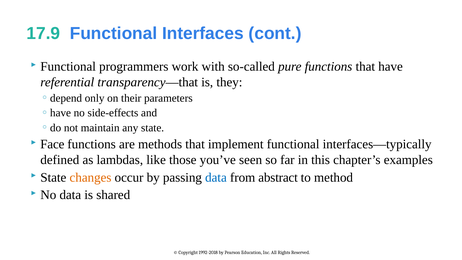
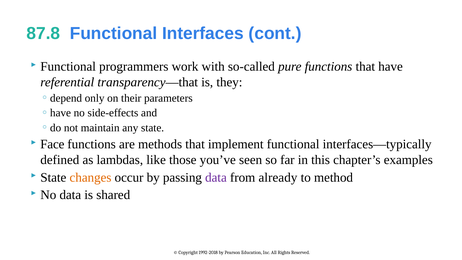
17.9: 17.9 -> 87.8
data at (216, 177) colour: blue -> purple
abstract: abstract -> already
